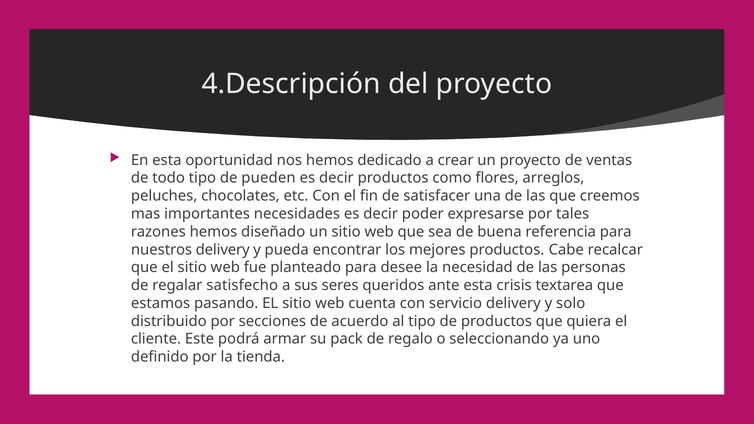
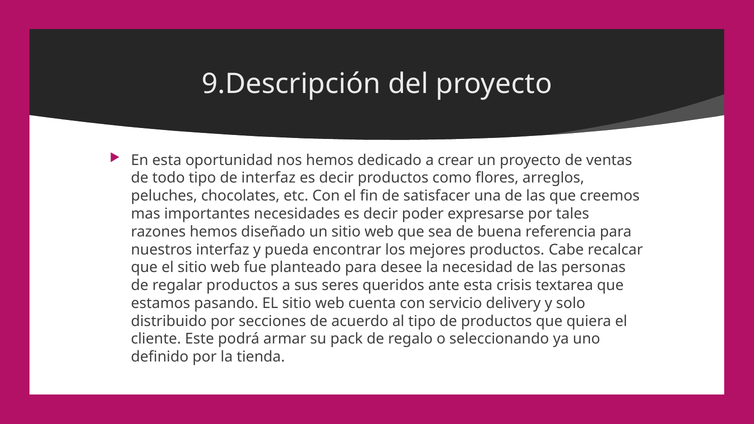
4.Descripción: 4.Descripción -> 9.Descripción
de pueden: pueden -> interfaz
nuestros delivery: delivery -> interfaz
regalar satisfecho: satisfecho -> productos
